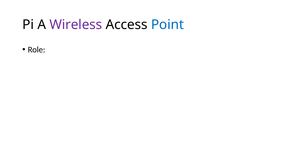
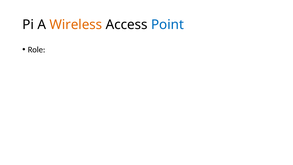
Wireless colour: purple -> orange
